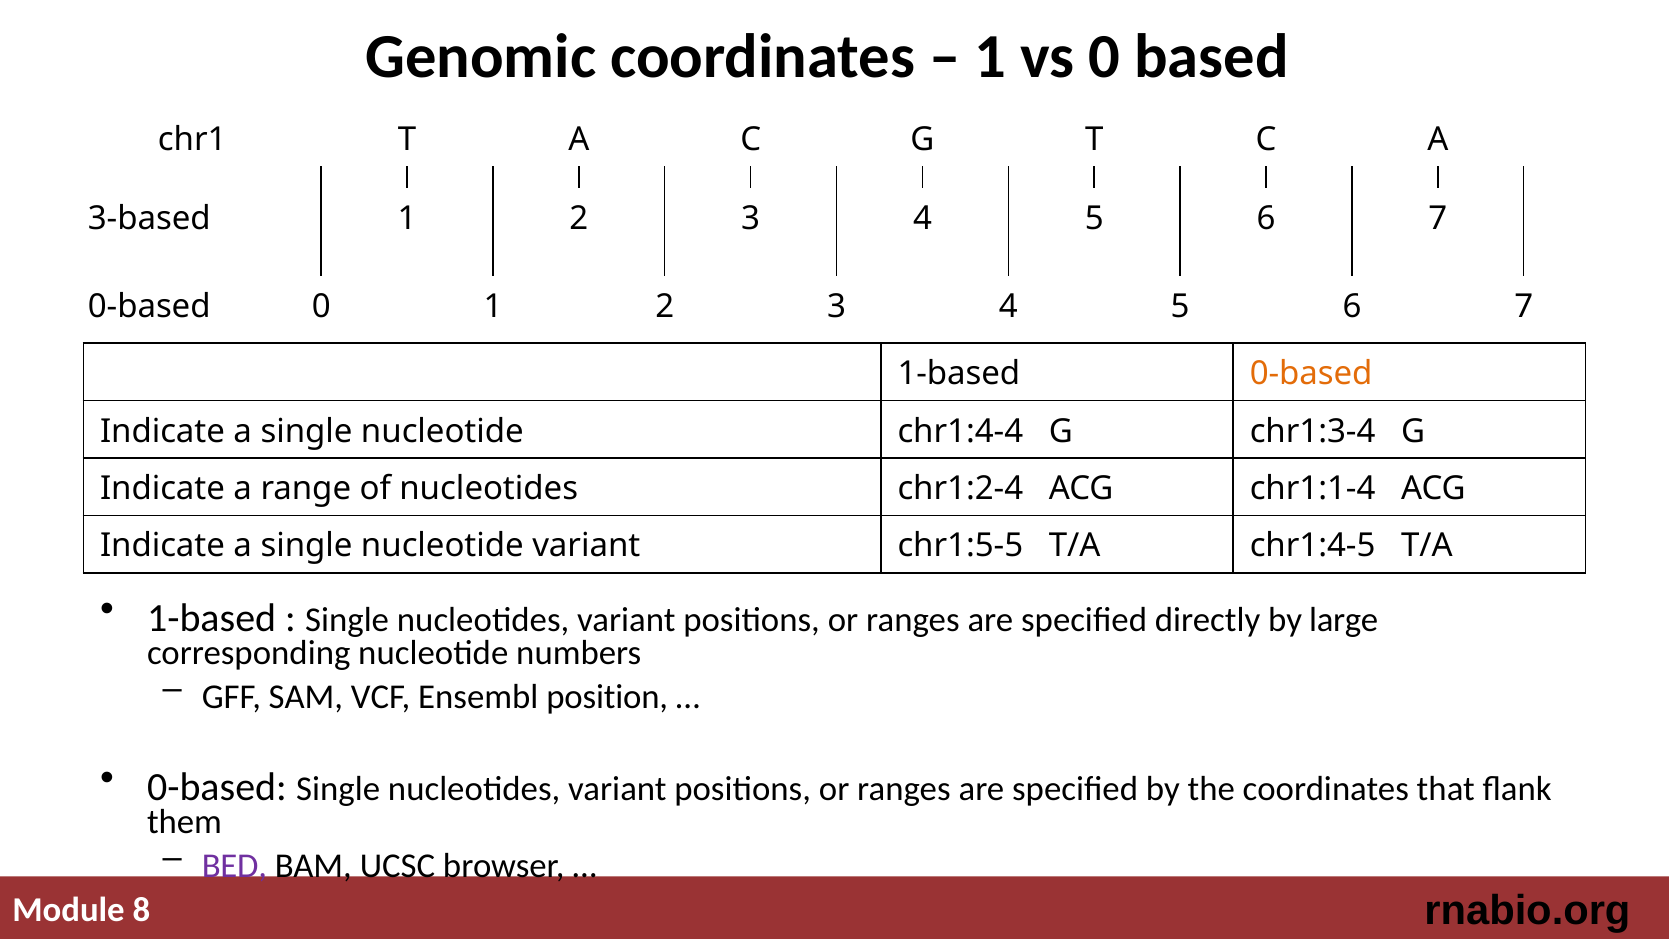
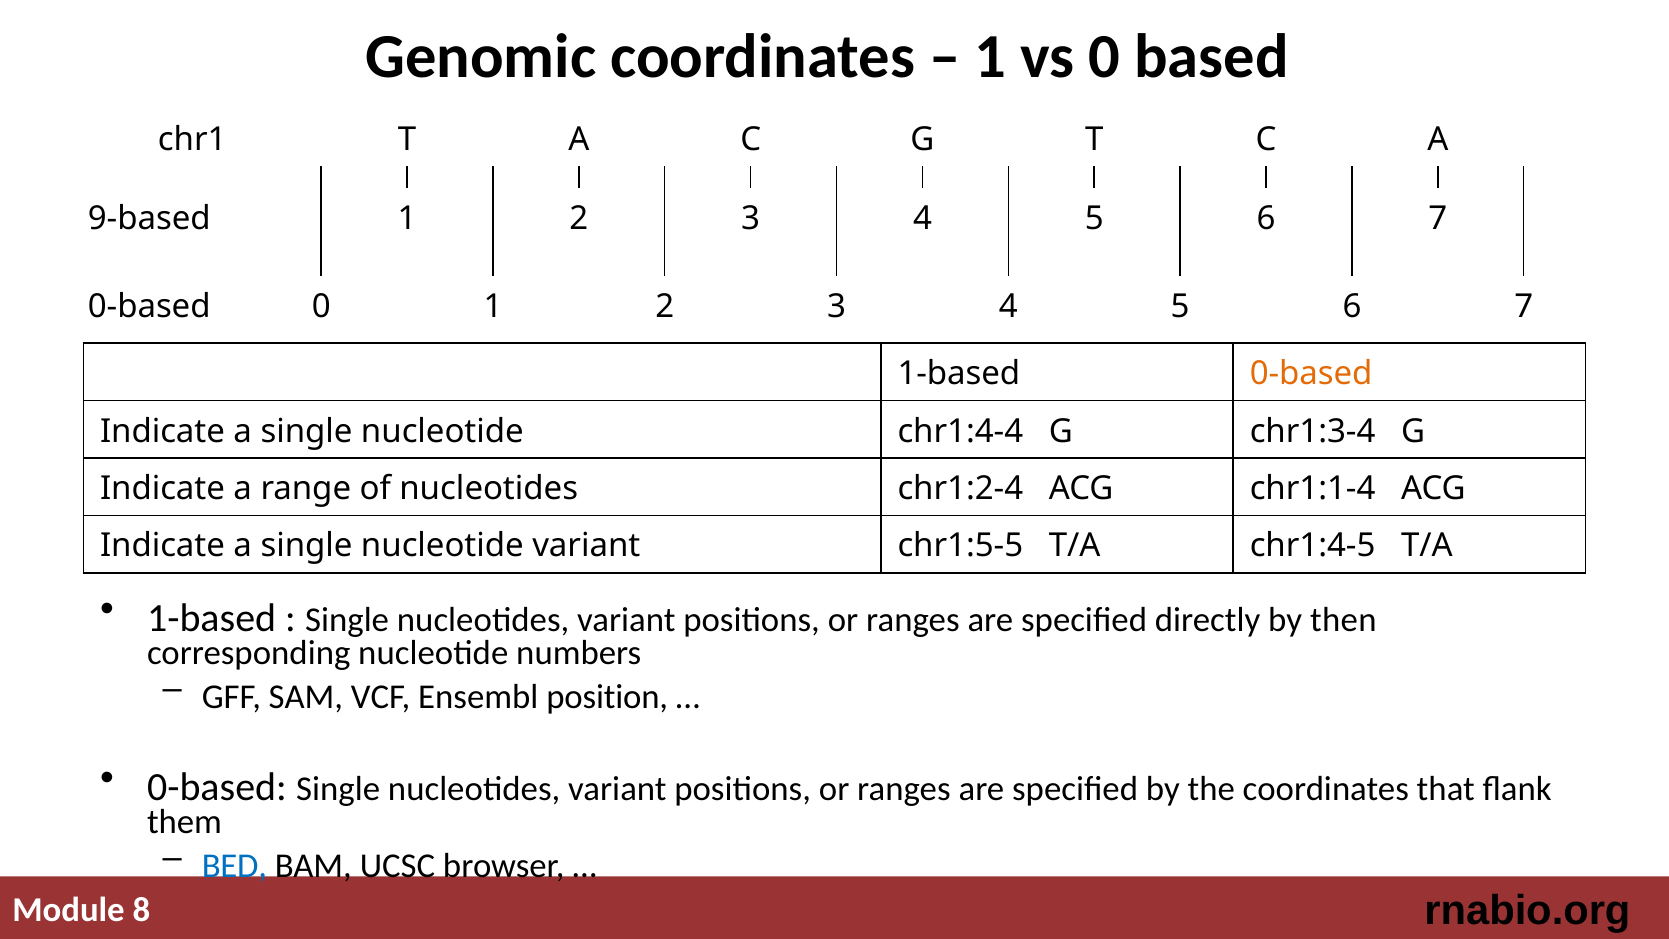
3-based: 3-based -> 9-based
large: large -> then
BED colour: purple -> blue
